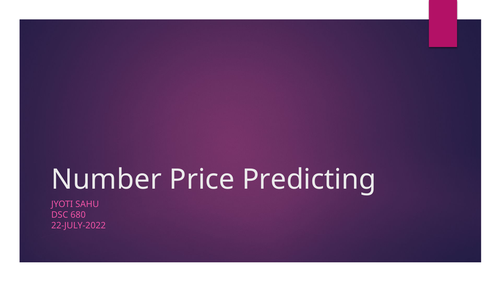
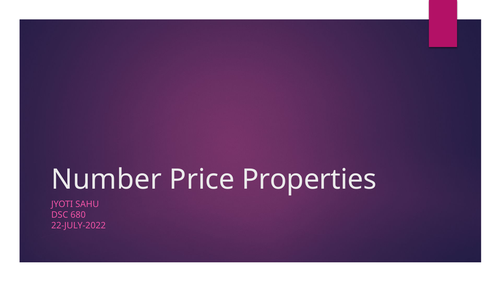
Predicting: Predicting -> Properties
